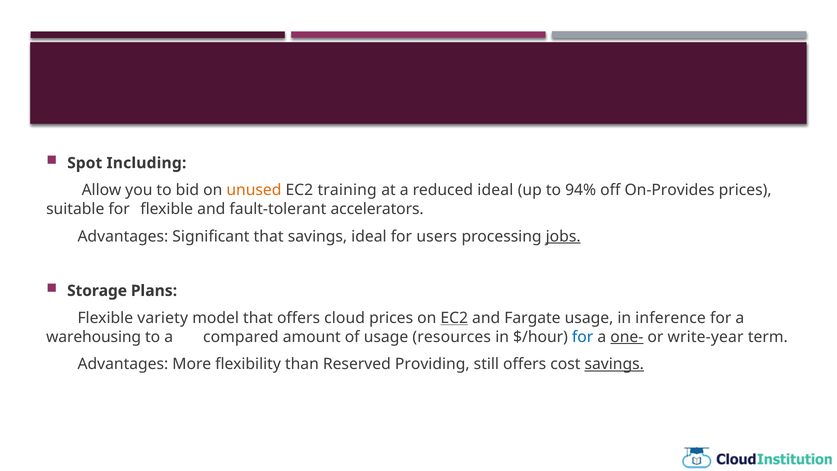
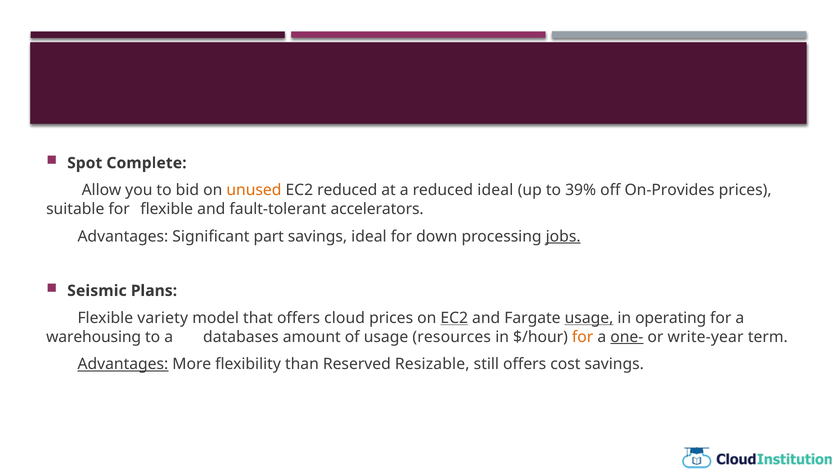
Including: Including -> Complete
EC2 training: training -> reduced
94%: 94% -> 39%
Significant that: that -> part
users: users -> down
Storage: Storage -> Seismic
usage at (589, 318) underline: none -> present
inference: inference -> operating
compared: compared -> databases
for at (583, 337) colour: blue -> orange
Advantages at (123, 364) underline: none -> present
Providing: Providing -> Resizable
savings at (614, 364) underline: present -> none
